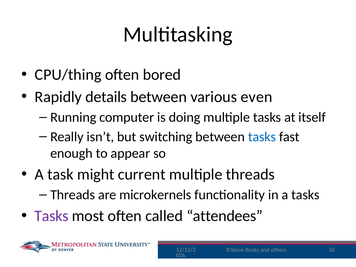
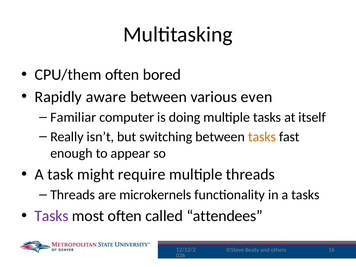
CPU/thing: CPU/thing -> CPU/them
details: details -> aware
Running: Running -> Familiar
tasks at (262, 137) colour: blue -> orange
current: current -> require
